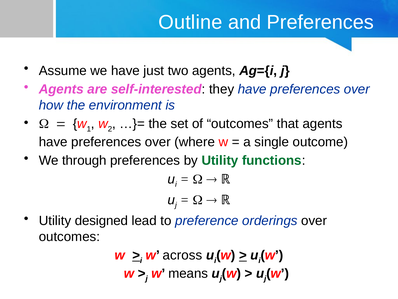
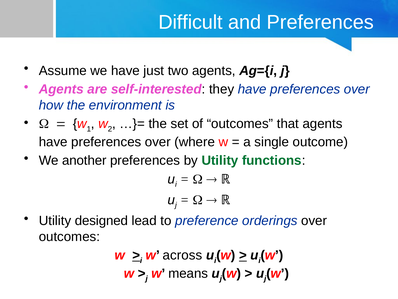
Outline: Outline -> Difficult
through: through -> another
